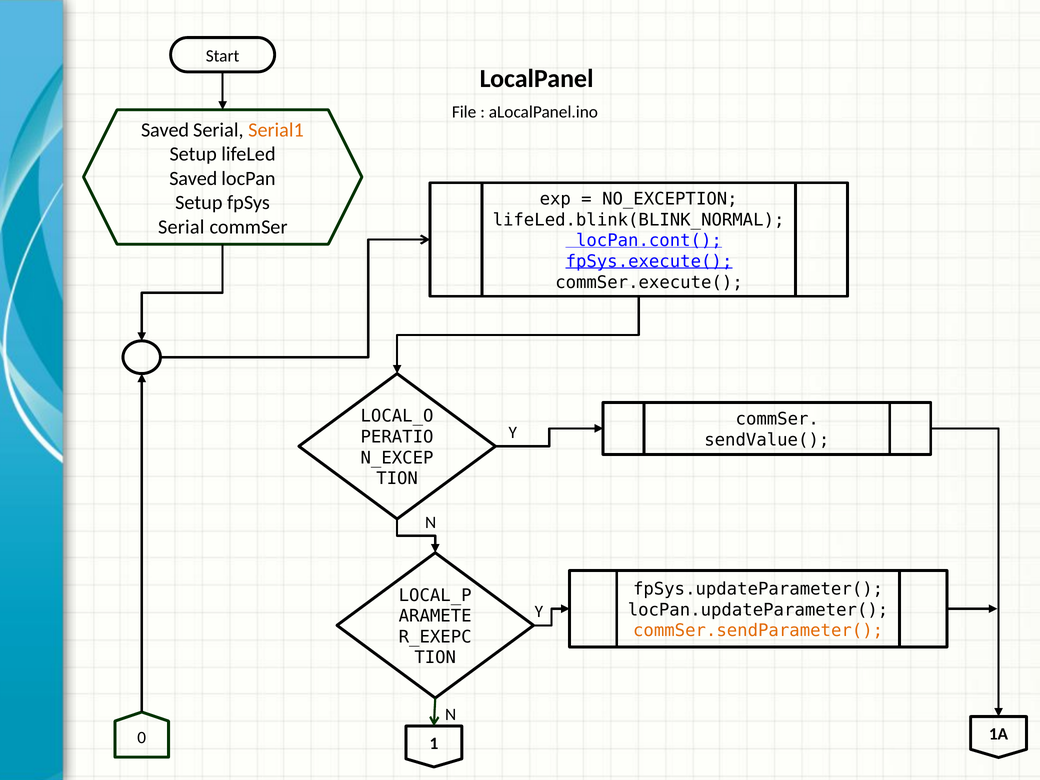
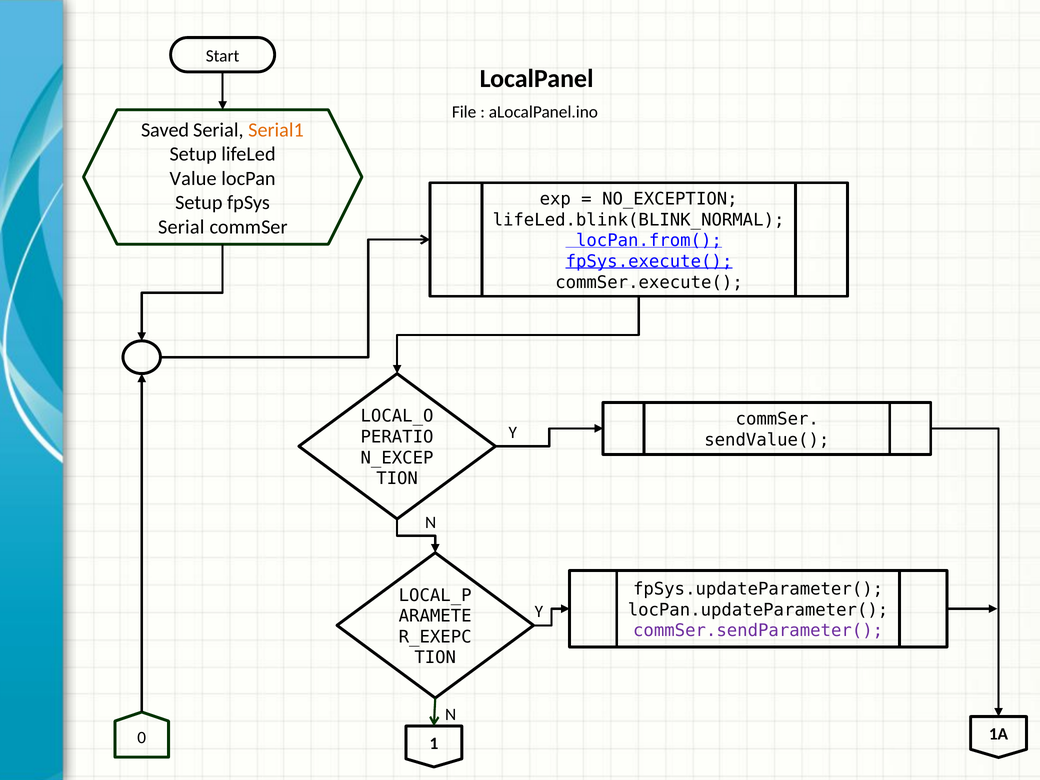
Saved at (193, 178): Saved -> Value
locPan.cont(: locPan.cont( -> locPan.from(
commSer.sendParameter( colour: orange -> purple
